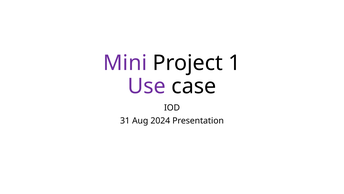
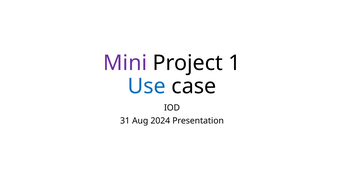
Use colour: purple -> blue
